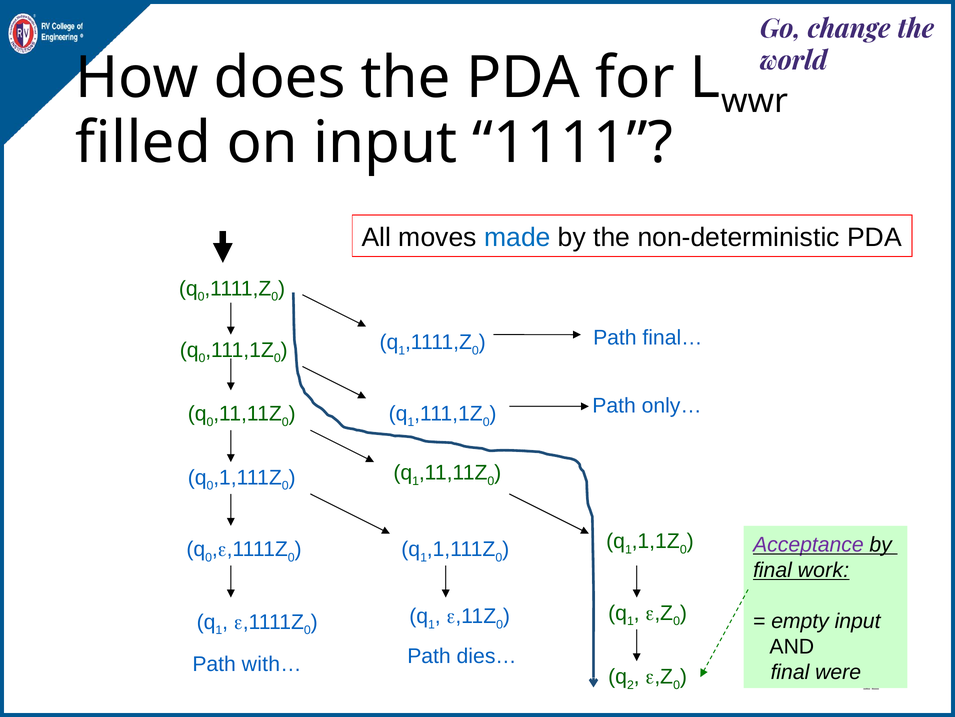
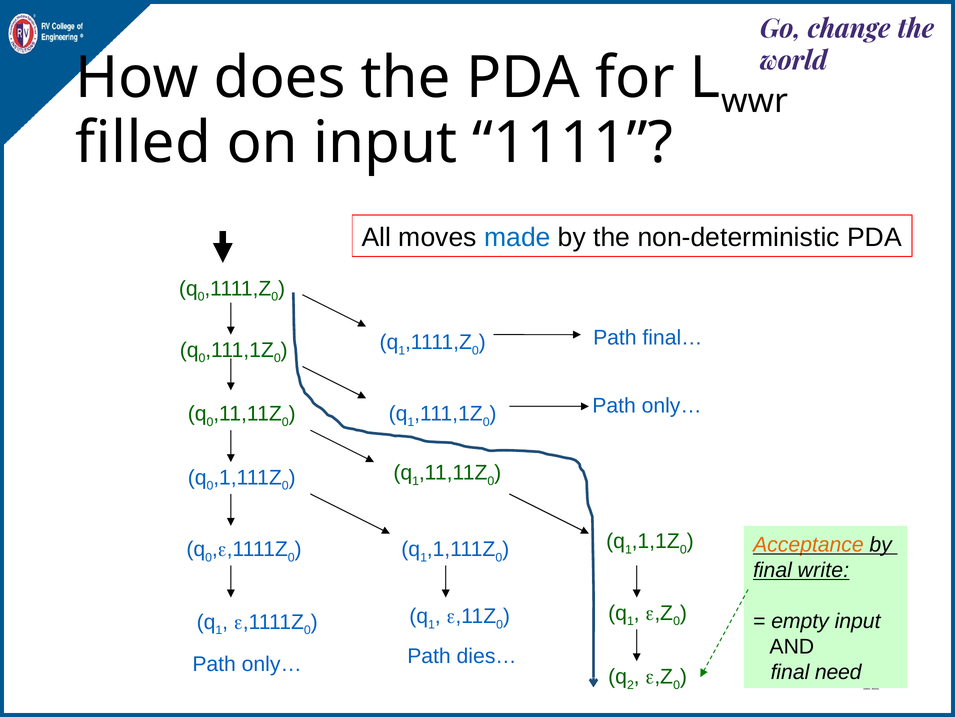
Acceptance colour: purple -> orange
work: work -> write
with… at (272, 664): with… -> only…
were: were -> need
